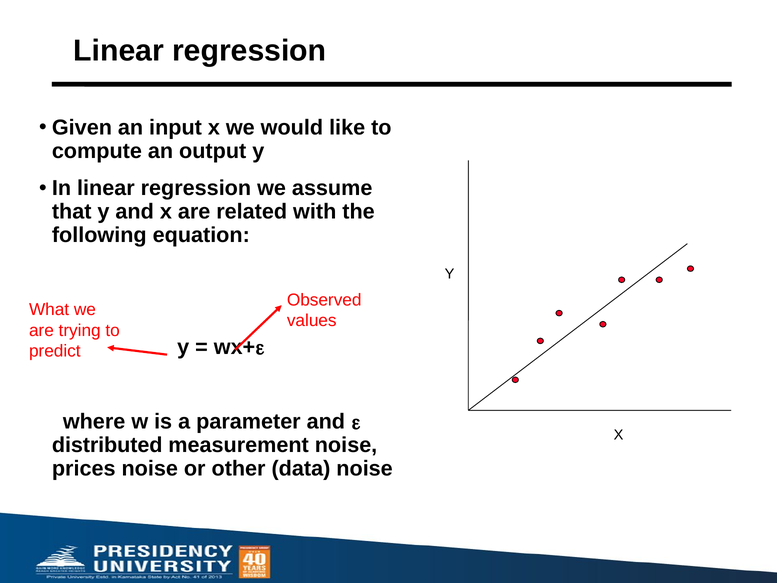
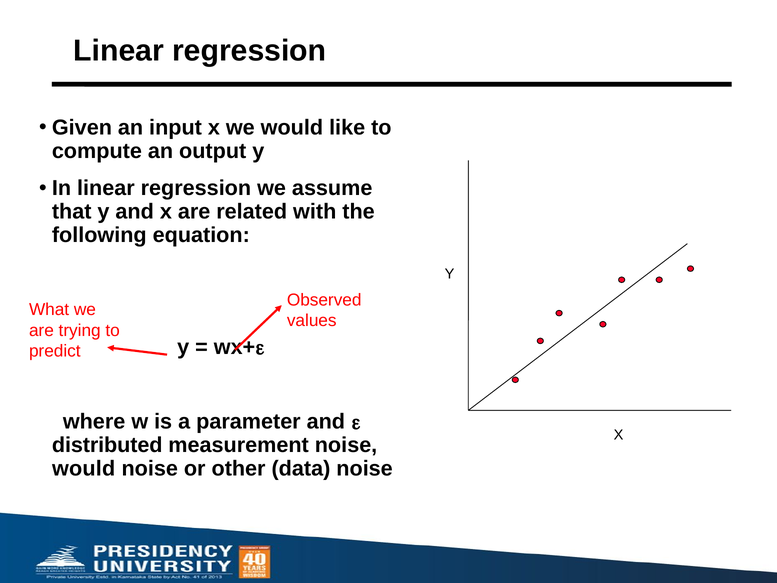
prices at (84, 468): prices -> would
